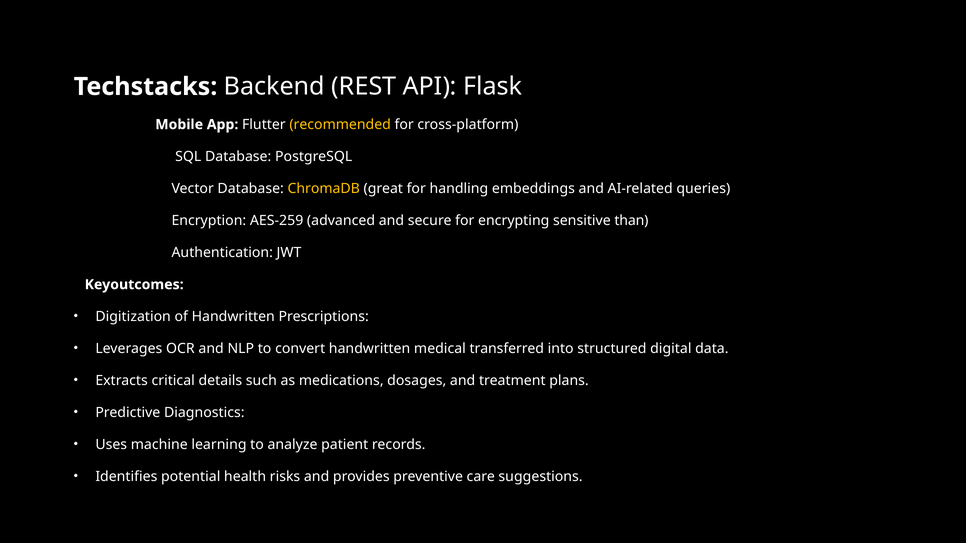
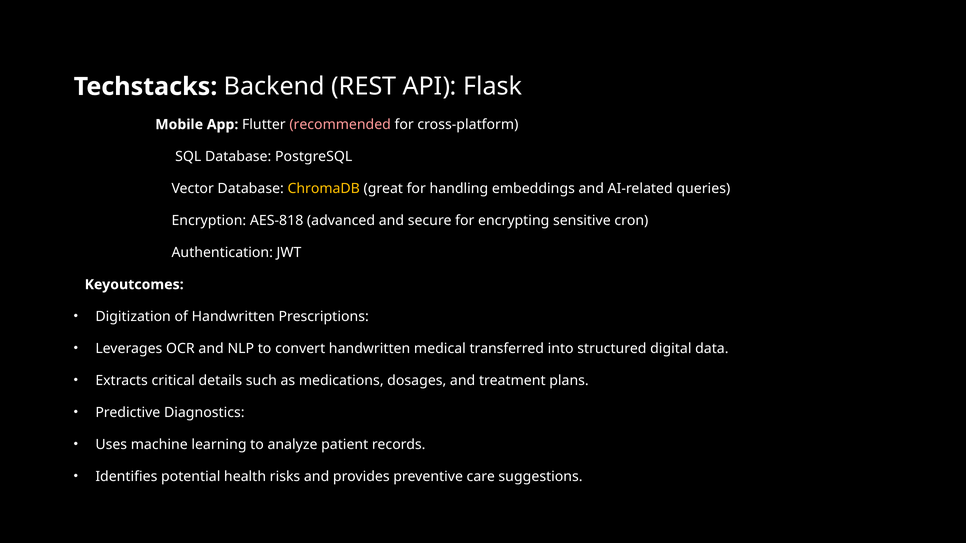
recommended colour: yellow -> pink
AES-259: AES-259 -> AES-818
than: than -> cron
